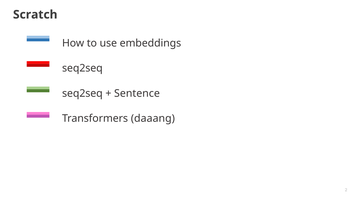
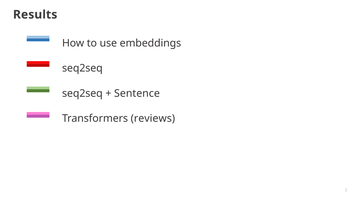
Scratch: Scratch -> Results
daaang: daaang -> reviews
